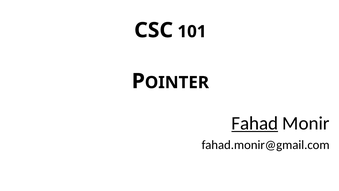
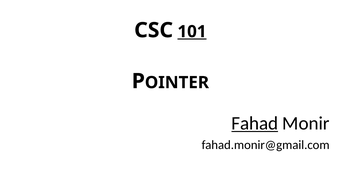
101 underline: none -> present
